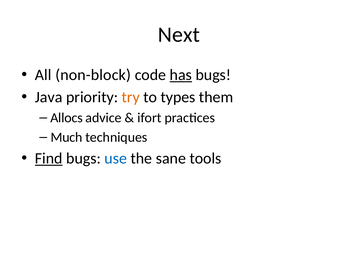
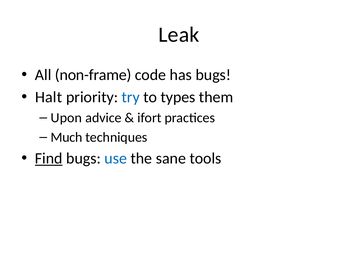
Next: Next -> Leak
non-block: non-block -> non-frame
has underline: present -> none
Java: Java -> Halt
try colour: orange -> blue
Allocs: Allocs -> Upon
